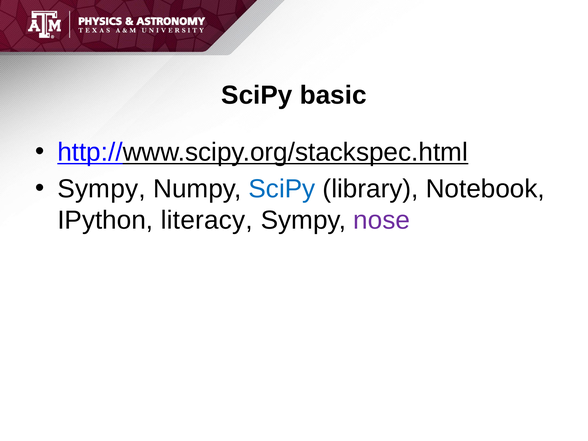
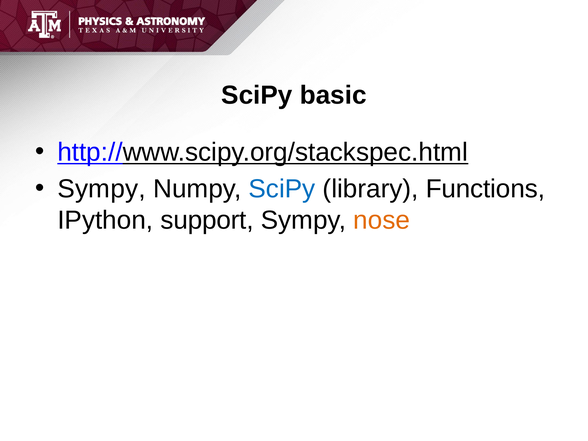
Notebook: Notebook -> Functions
literacy: literacy -> support
nose colour: purple -> orange
